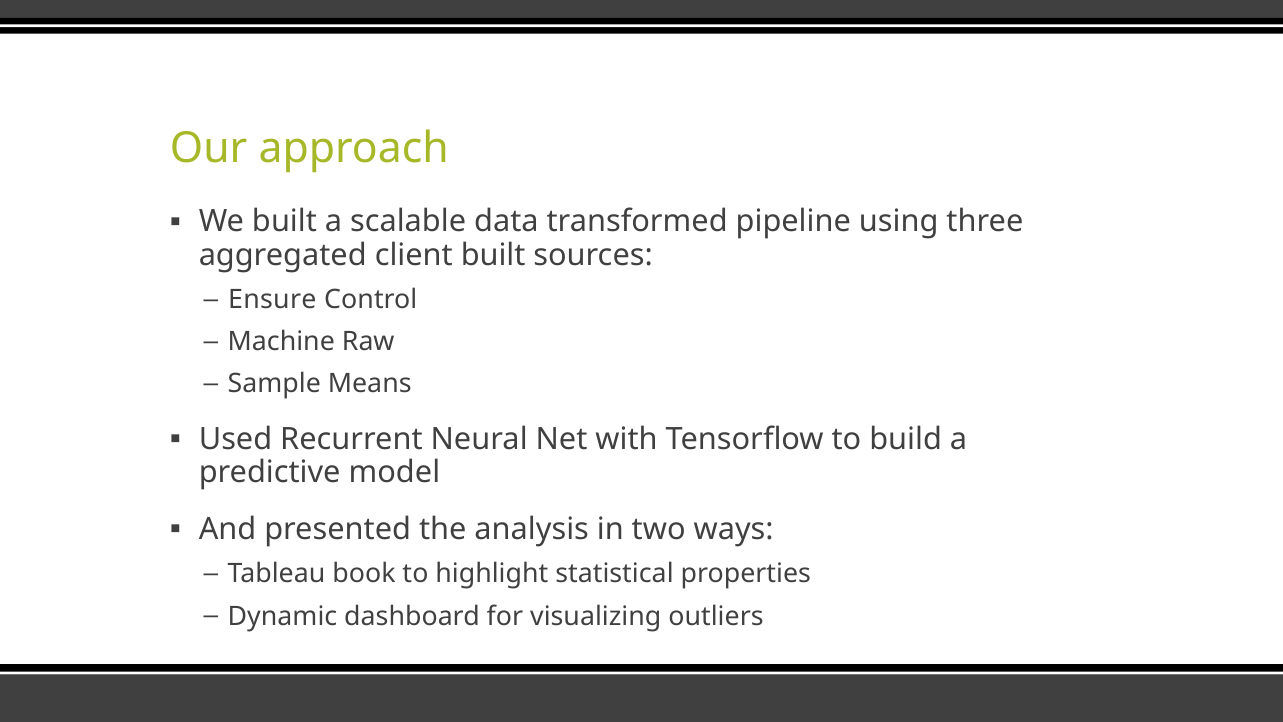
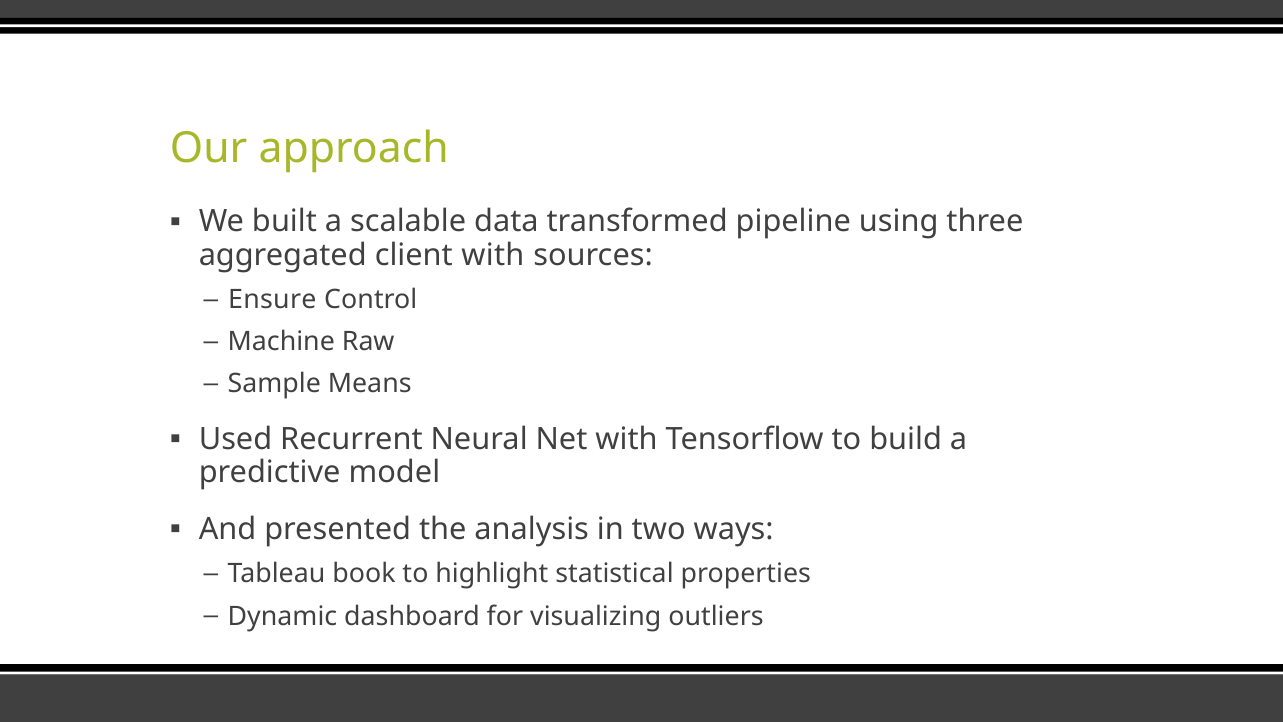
client built: built -> with
